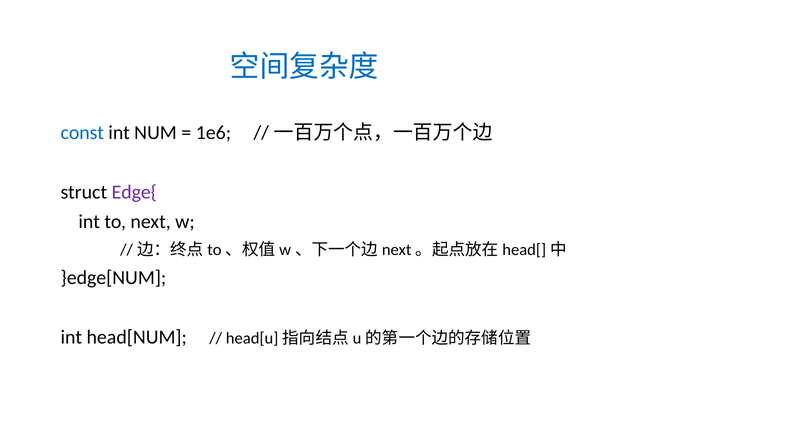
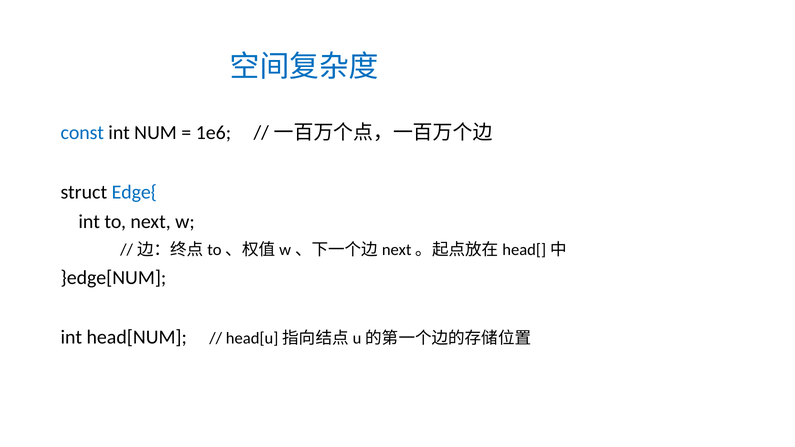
Edge{ colour: purple -> blue
